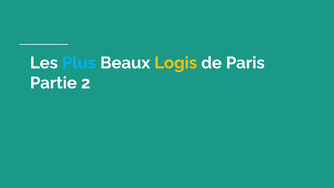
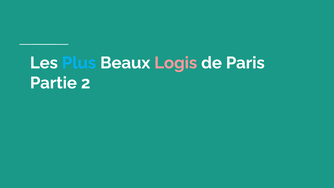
Logis colour: yellow -> pink
